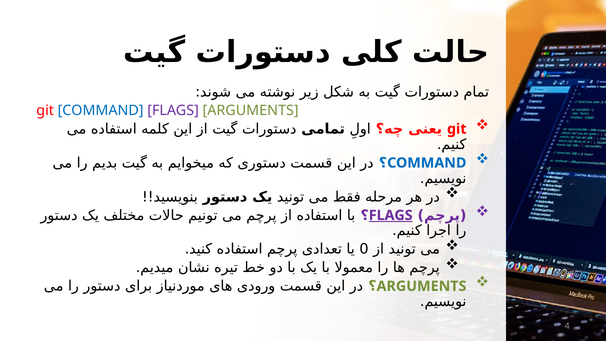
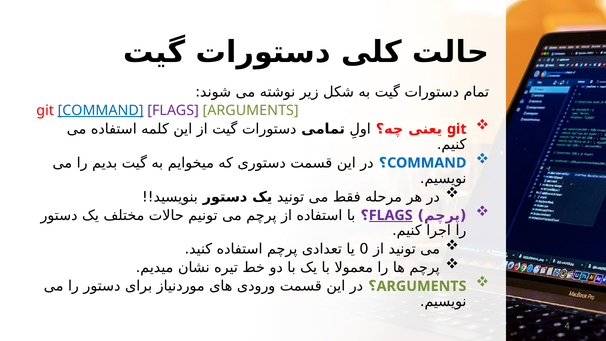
COMMAND at (101, 110) underline: none -> present
